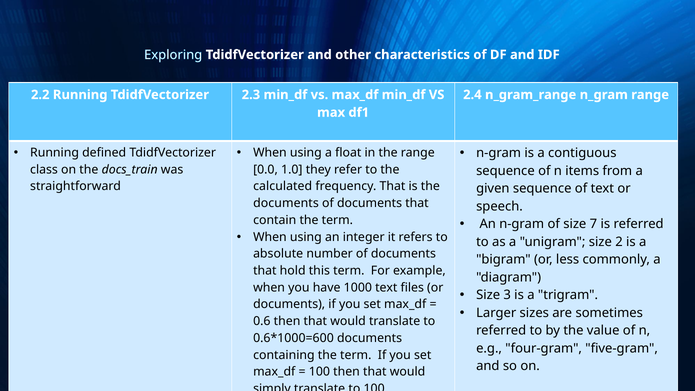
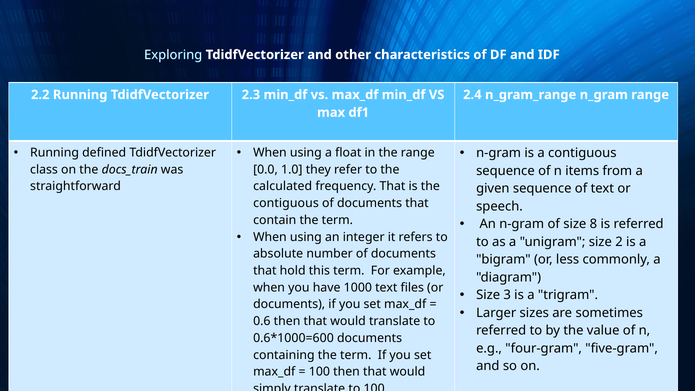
documents at (286, 203): documents -> contiguous
7: 7 -> 8
